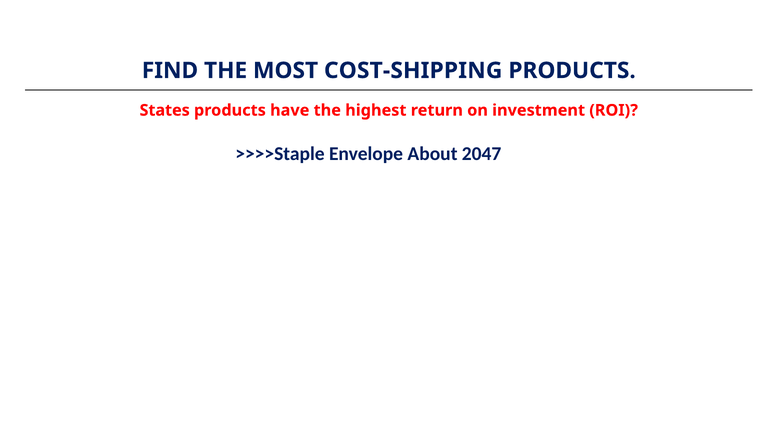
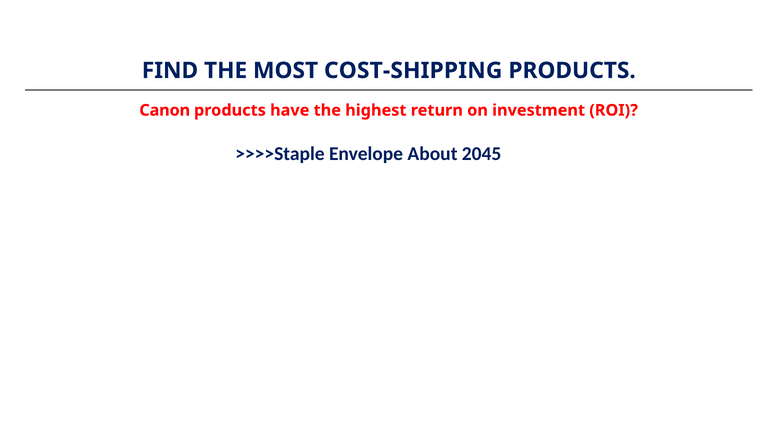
States: States -> Canon
2047: 2047 -> 2045
